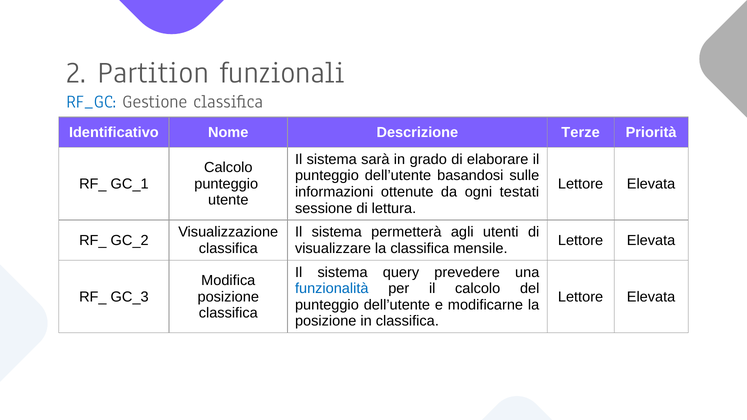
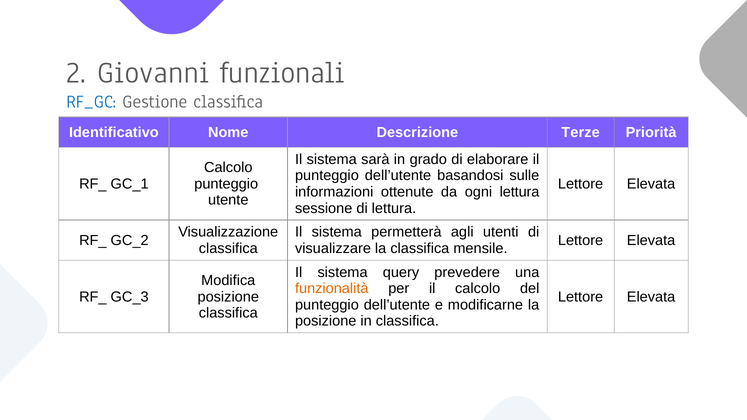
Partition: Partition -> Giovanni
ogni testati: testati -> lettura
funzionalità colour: blue -> orange
